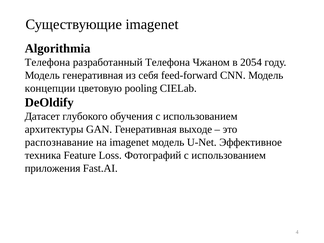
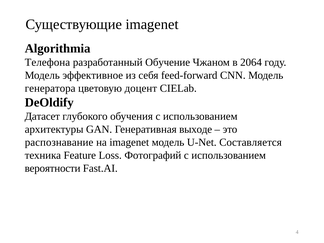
разработанный Телефона: Телефона -> Обучение
2054: 2054 -> 2064
Модель генеративная: генеративная -> эффективное
концепции: концепции -> генератора
pooling: pooling -> доцент
Эффективное: Эффективное -> Составляется
приложения: приложения -> вероятности
